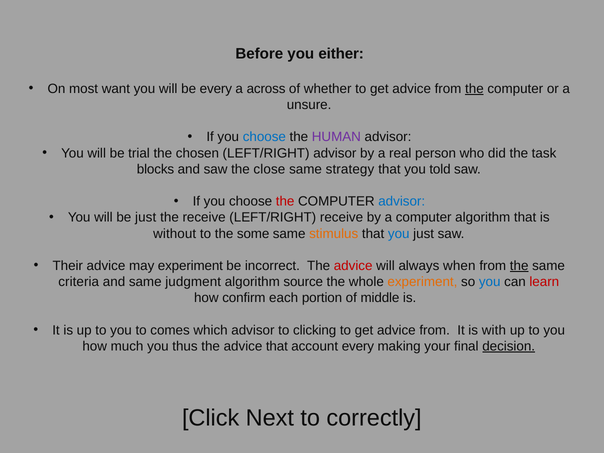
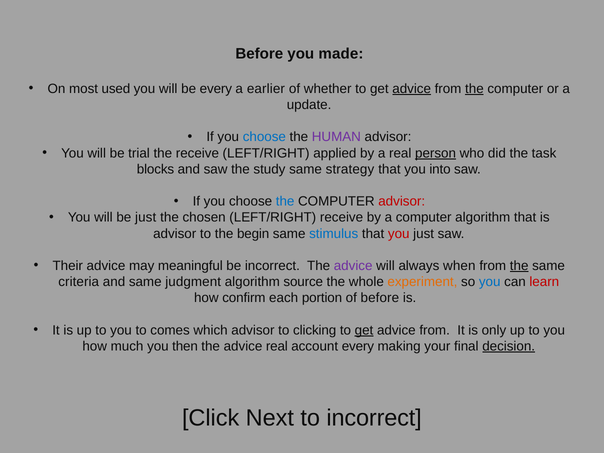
either: either -> made
want: want -> used
across: across -> earlier
advice at (412, 89) underline: none -> present
unsure: unsure -> update
the chosen: chosen -> receive
LEFT/RIGHT advisor: advisor -> applied
person underline: none -> present
close: close -> study
told: told -> into
the at (285, 201) colour: red -> blue
advisor at (402, 201) colour: blue -> red
the receive: receive -> chosen
without at (175, 234): without -> advisor
some: some -> begin
stimulus colour: orange -> blue
you at (399, 234) colour: blue -> red
may experiment: experiment -> meaningful
advice at (353, 266) colour: red -> purple
of middle: middle -> before
get at (364, 330) underline: none -> present
with: with -> only
thus: thus -> then
advice that: that -> real
to correctly: correctly -> incorrect
